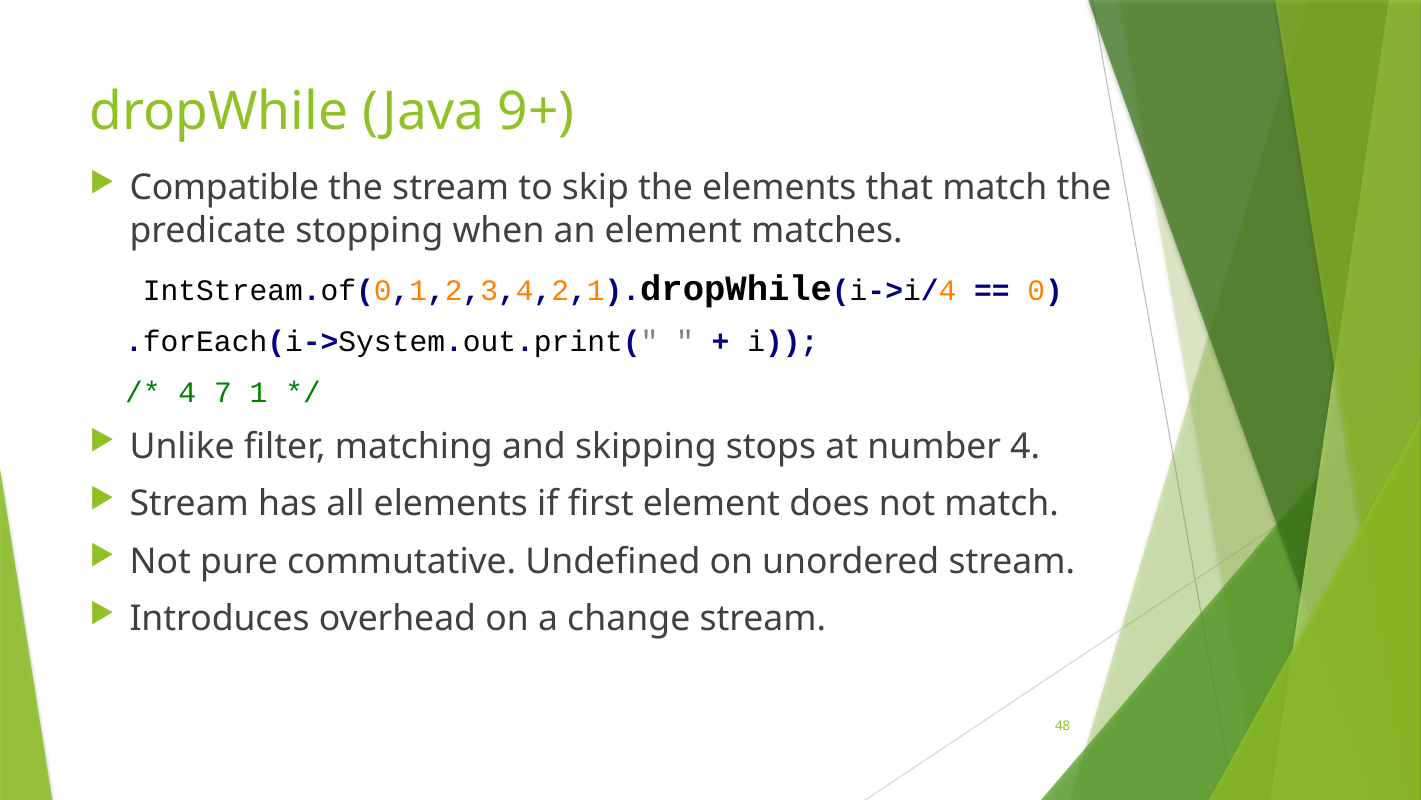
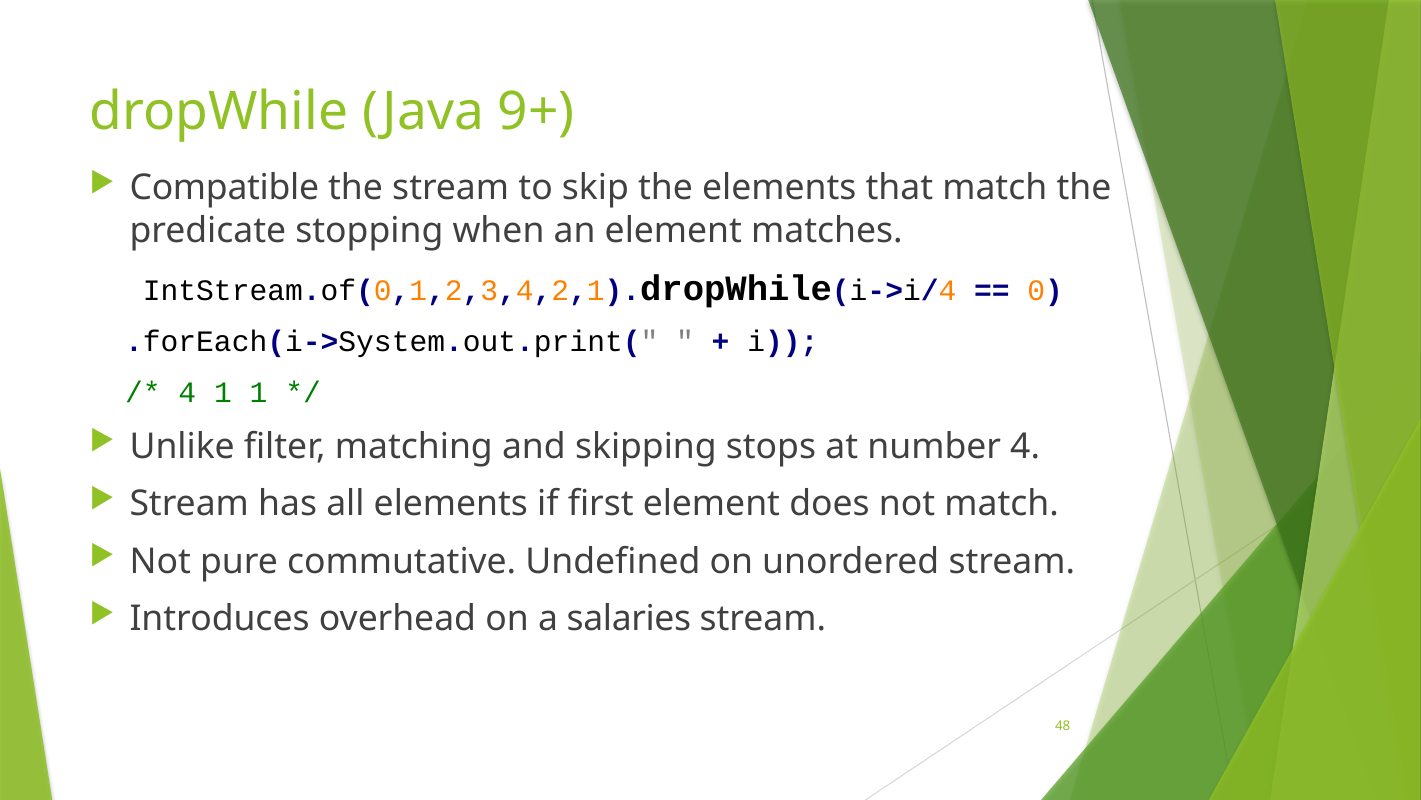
4 7: 7 -> 1
change: change -> salaries
